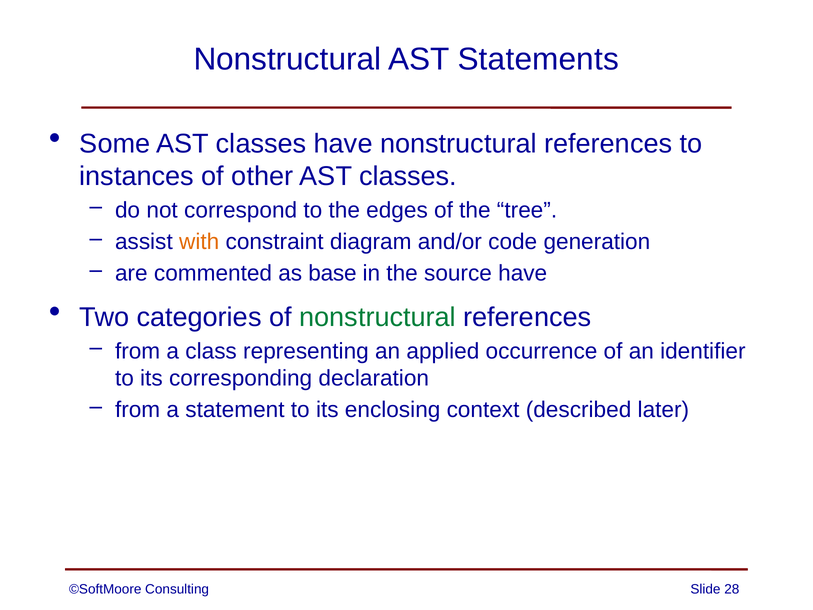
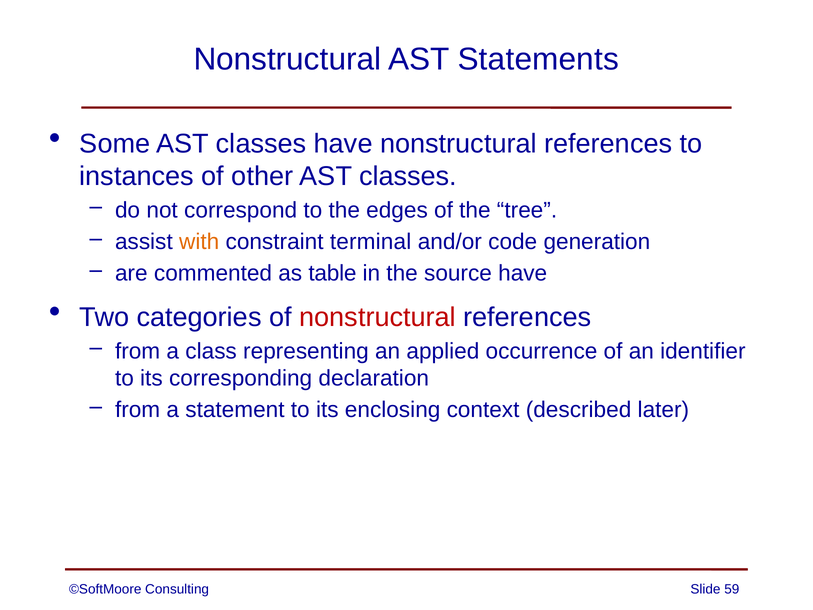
diagram: diagram -> terminal
base: base -> table
nonstructural at (378, 317) colour: green -> red
28: 28 -> 59
